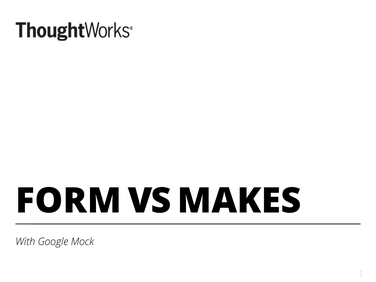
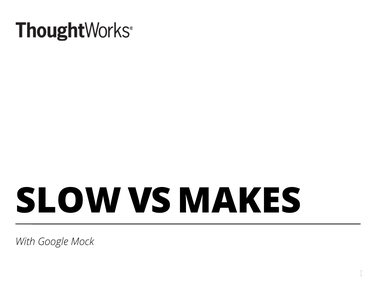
FORM: FORM -> SLOW
